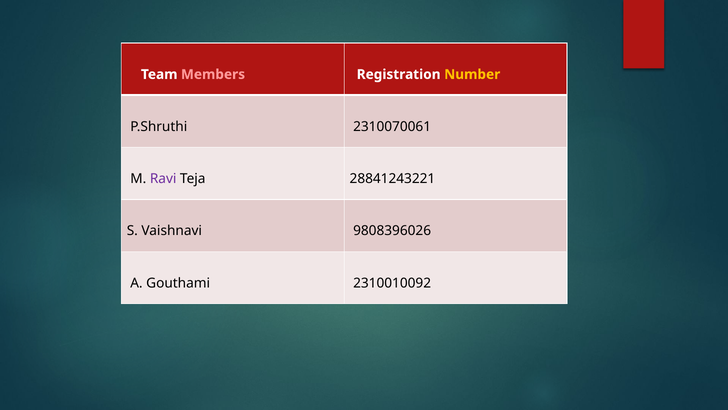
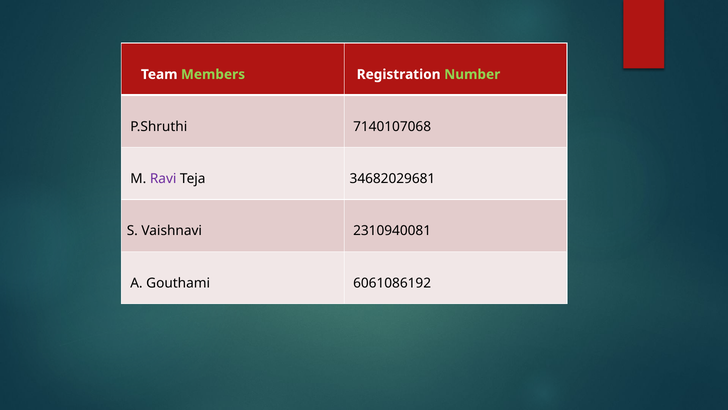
Members colour: pink -> light green
Number colour: yellow -> light green
2310070061: 2310070061 -> 7140107068
28841243221: 28841243221 -> 34682029681
9808396026: 9808396026 -> 2310940081
2310010092: 2310010092 -> 6061086192
